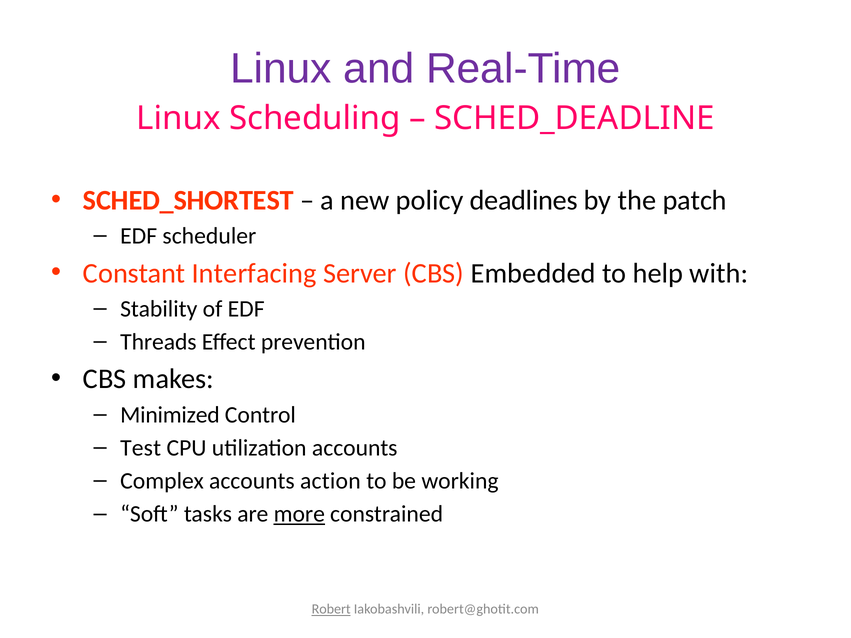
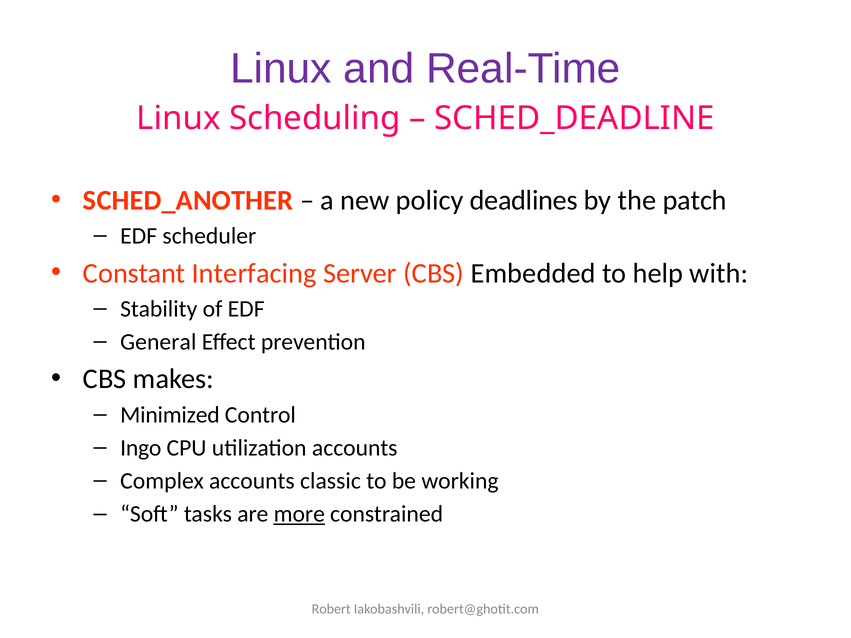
SCHED_SHORTEST: SCHED_SHORTEST -> SCHED_ANOTHER
Threads: Threads -> General
Test: Test -> Ingo
action: action -> classic
Robert underline: present -> none
